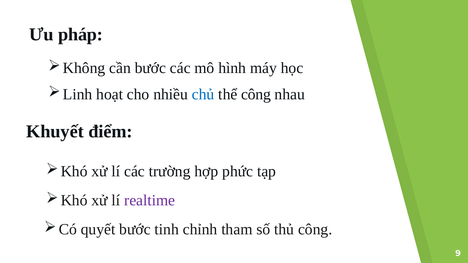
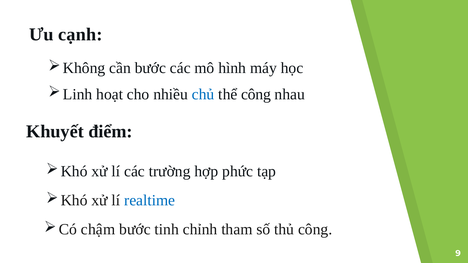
pháp: pháp -> cạnh
realtime colour: purple -> blue
quyết: quyết -> chậm
